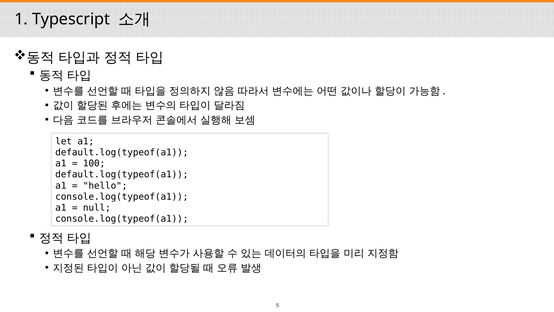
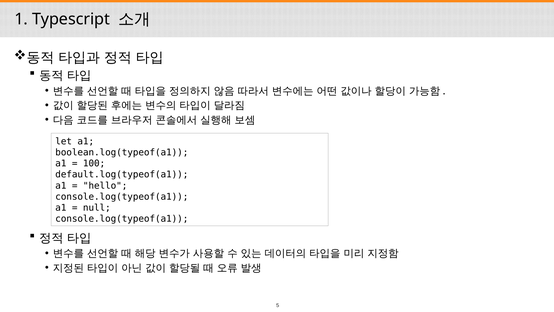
default.log(typeof(a1 at (122, 152): default.log(typeof(a1 -> boolean.log(typeof(a1
